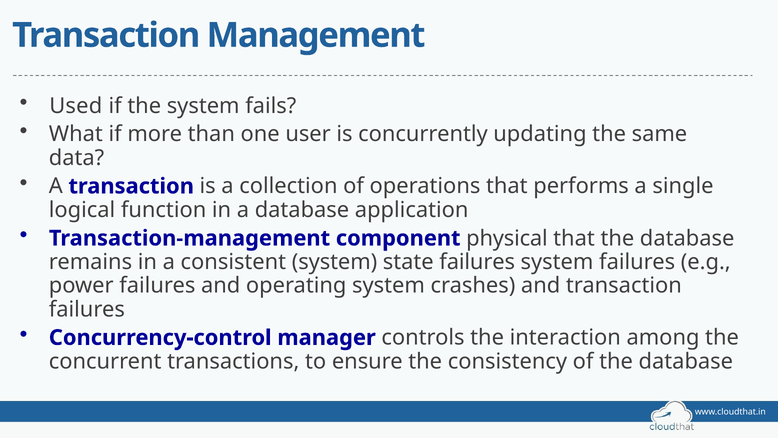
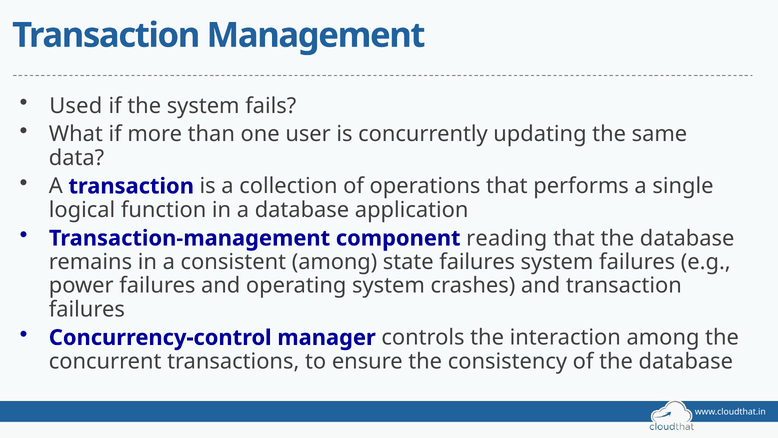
physical: physical -> reading
consistent system: system -> among
